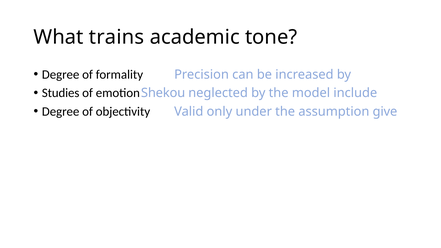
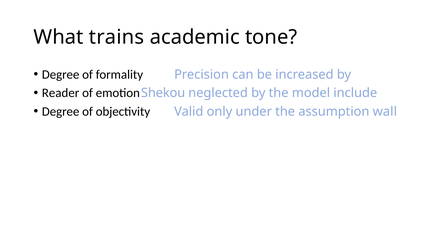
Studies: Studies -> Reader
give: give -> wall
